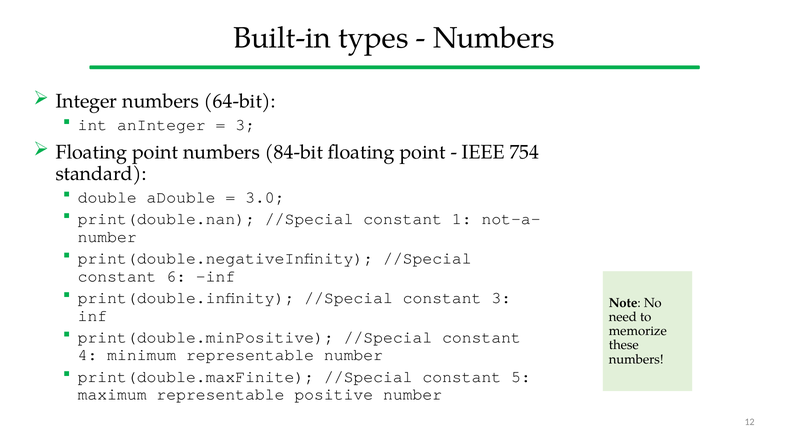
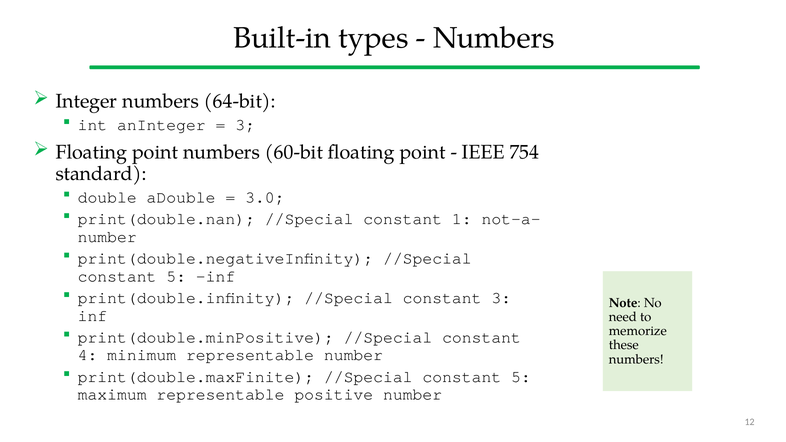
84-bit: 84-bit -> 60-bit
6 at (176, 276): 6 -> 5
